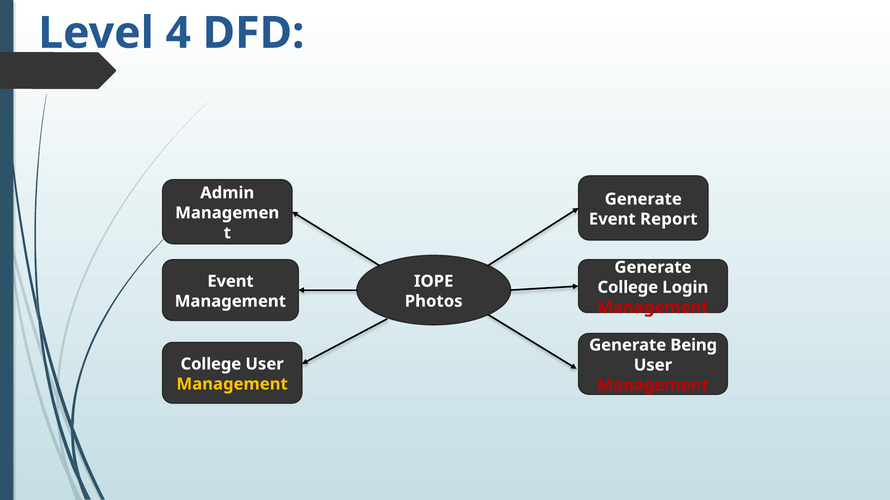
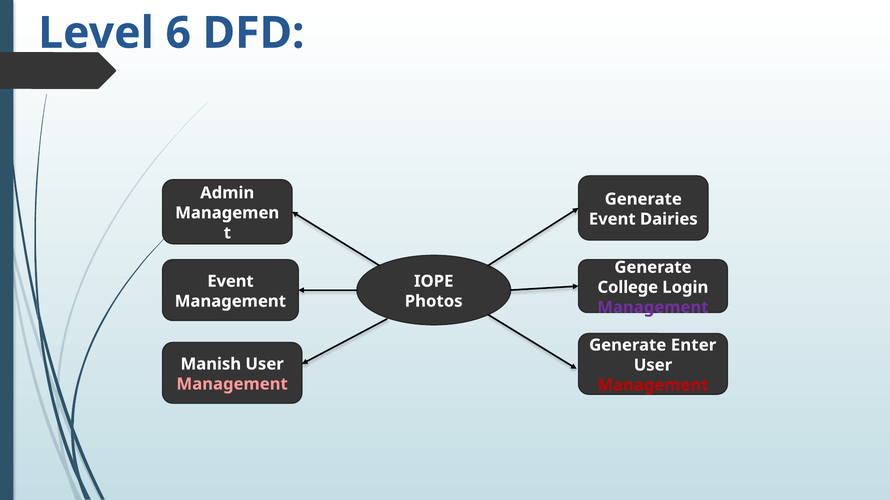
4: 4 -> 6
Report: Report -> Dairies
Management at (653, 308) colour: red -> purple
Being: Being -> Enter
College at (211, 364): College -> Manish
Management at (232, 384) colour: yellow -> pink
